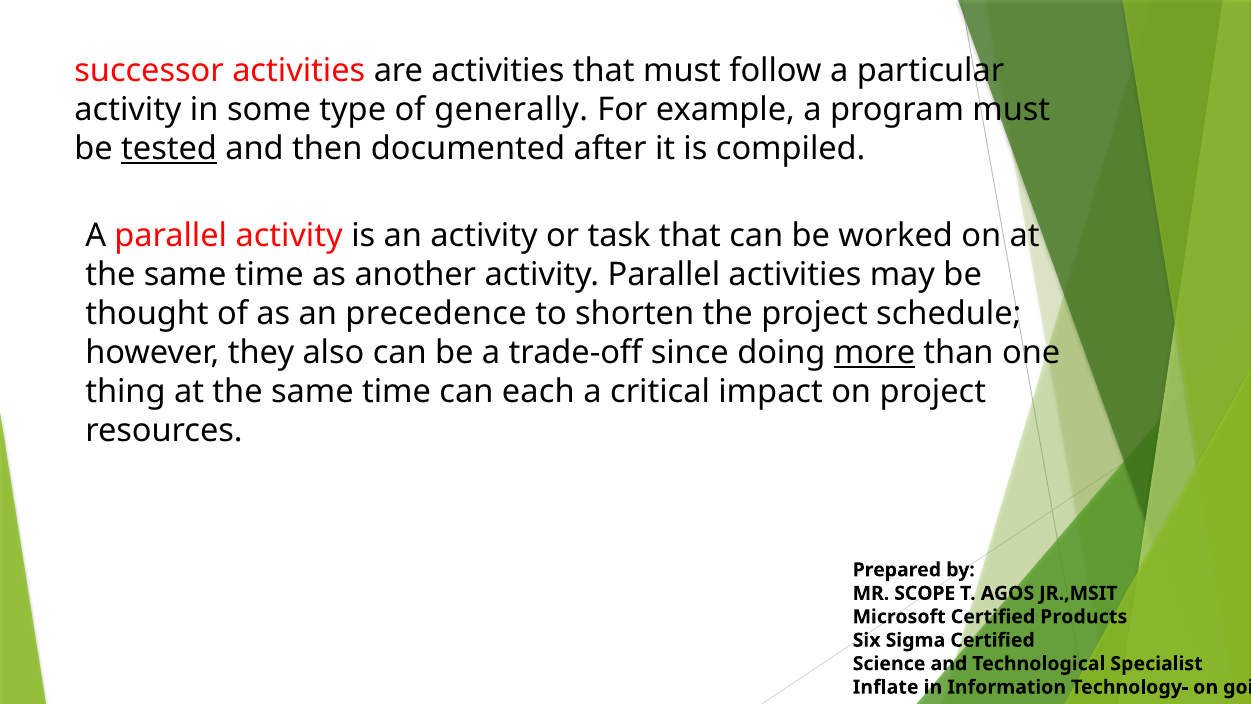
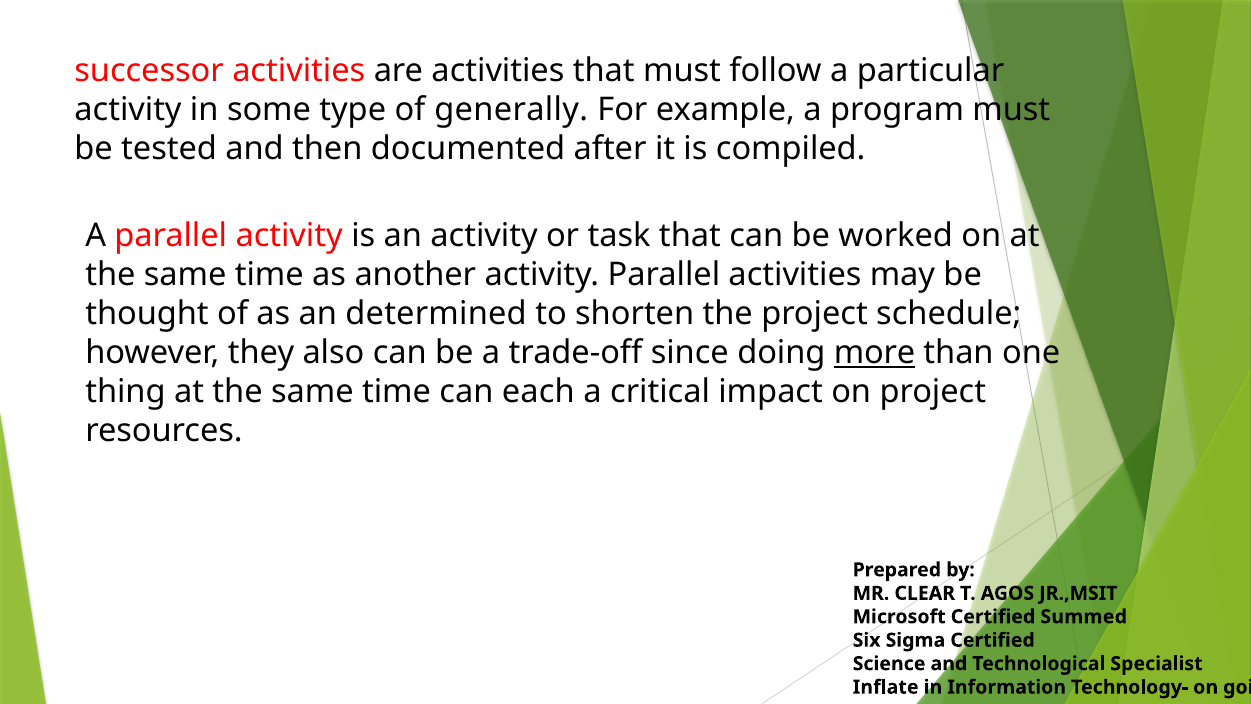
tested underline: present -> none
precedence: precedence -> determined
SCOPE: SCOPE -> CLEAR
Products: Products -> Summed
